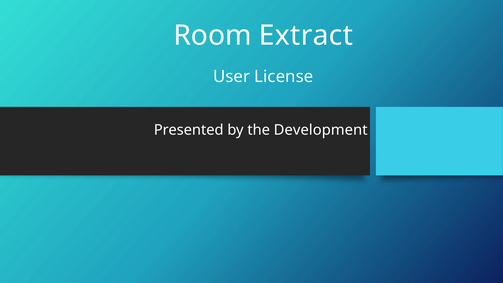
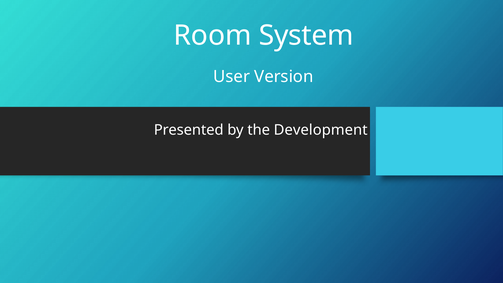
Extract: Extract -> System
License: License -> Version
